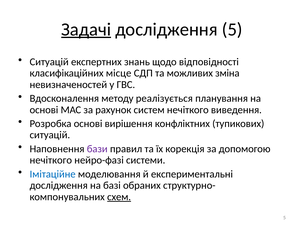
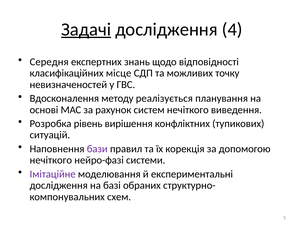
дослідження 5: 5 -> 4
Ситуацій at (49, 62): Ситуацій -> Середня
зміна: зміна -> точку
Розробка основі: основі -> рівень
Імітаційне colour: blue -> purple
схем underline: present -> none
